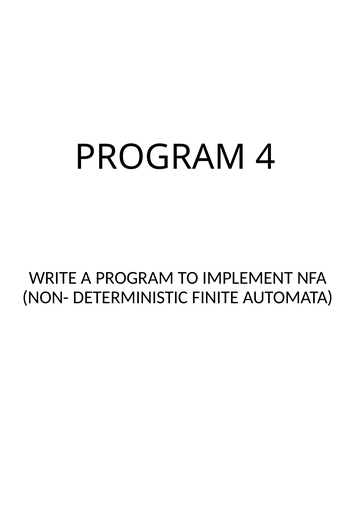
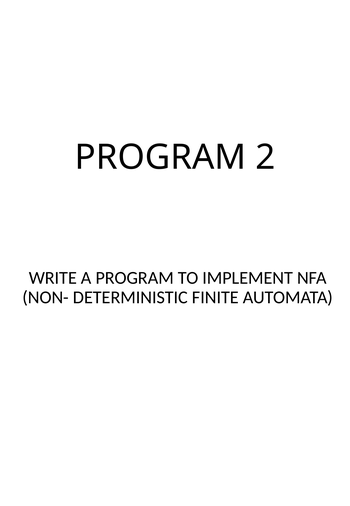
4: 4 -> 2
